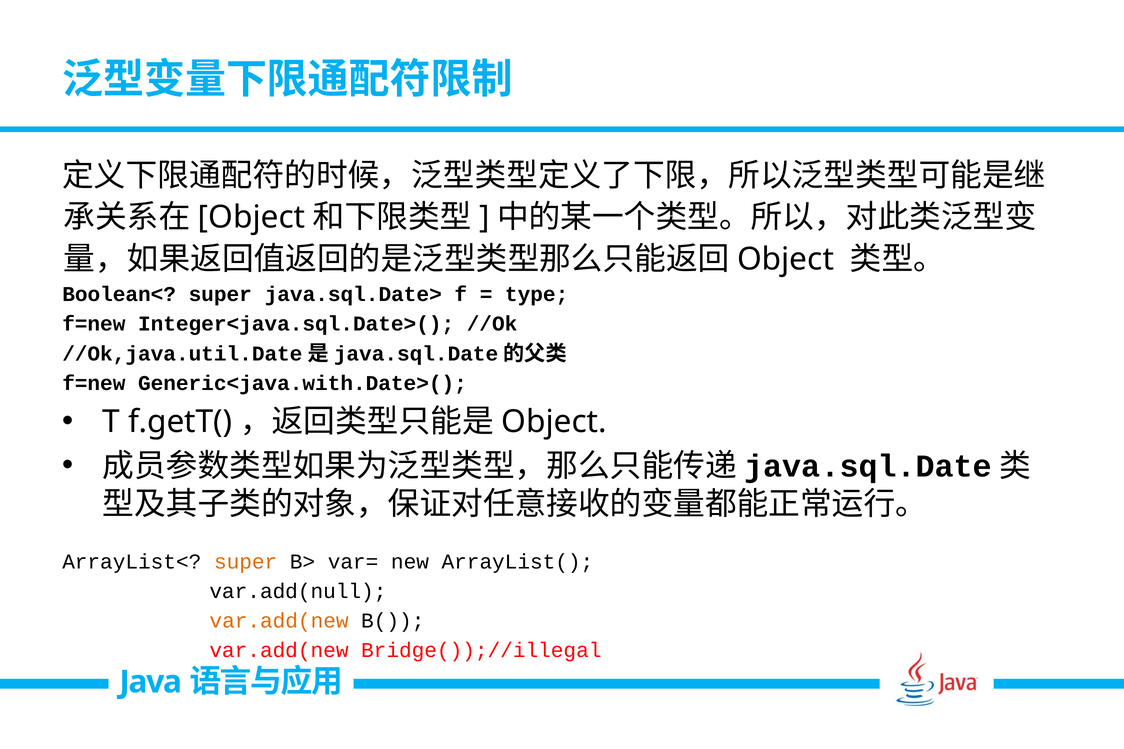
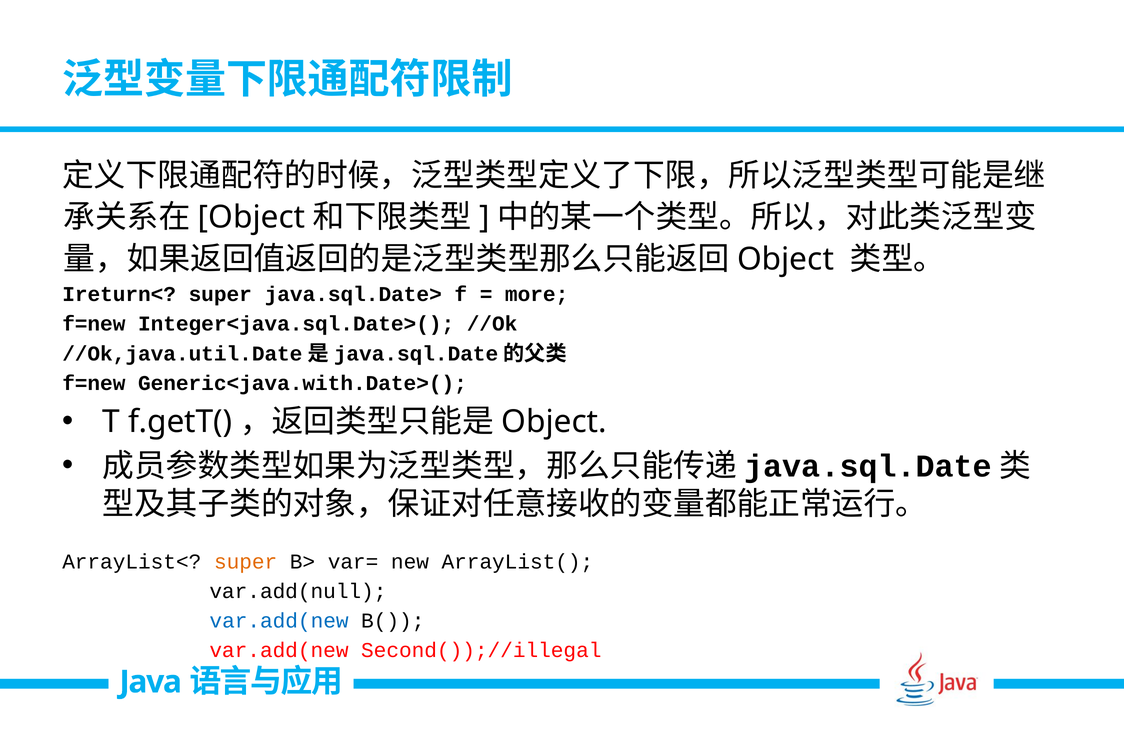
Boolean<: Boolean< -> Ireturn<
type: type -> more
var.add(new at (279, 621) colour: orange -> blue
Bridge());//illegal: Bridge());//illegal -> Second());//illegal
